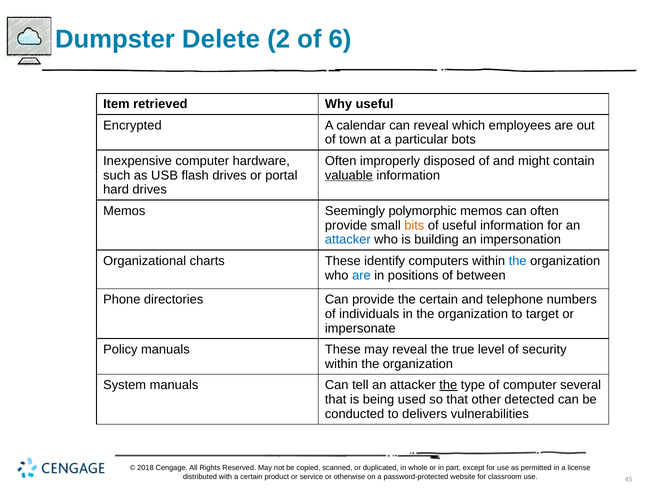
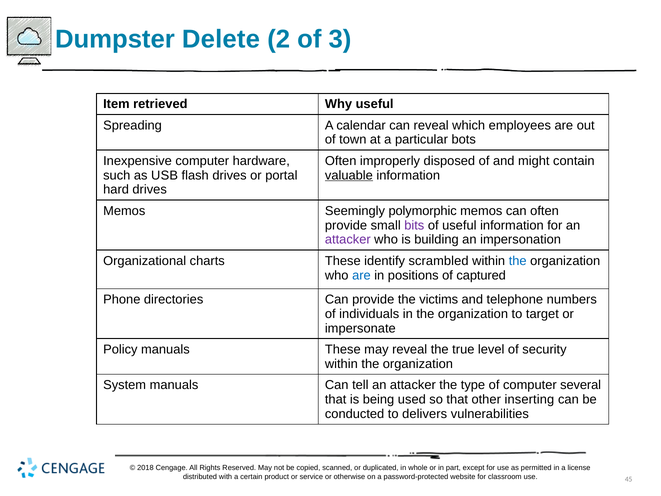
6: 6 -> 3
Encrypted: Encrypted -> Spreading
bits colour: orange -> purple
attacker at (348, 240) colour: blue -> purple
computers: computers -> scrambled
between: between -> captured
the certain: certain -> victims
the at (448, 385) underline: present -> none
detected: detected -> inserting
